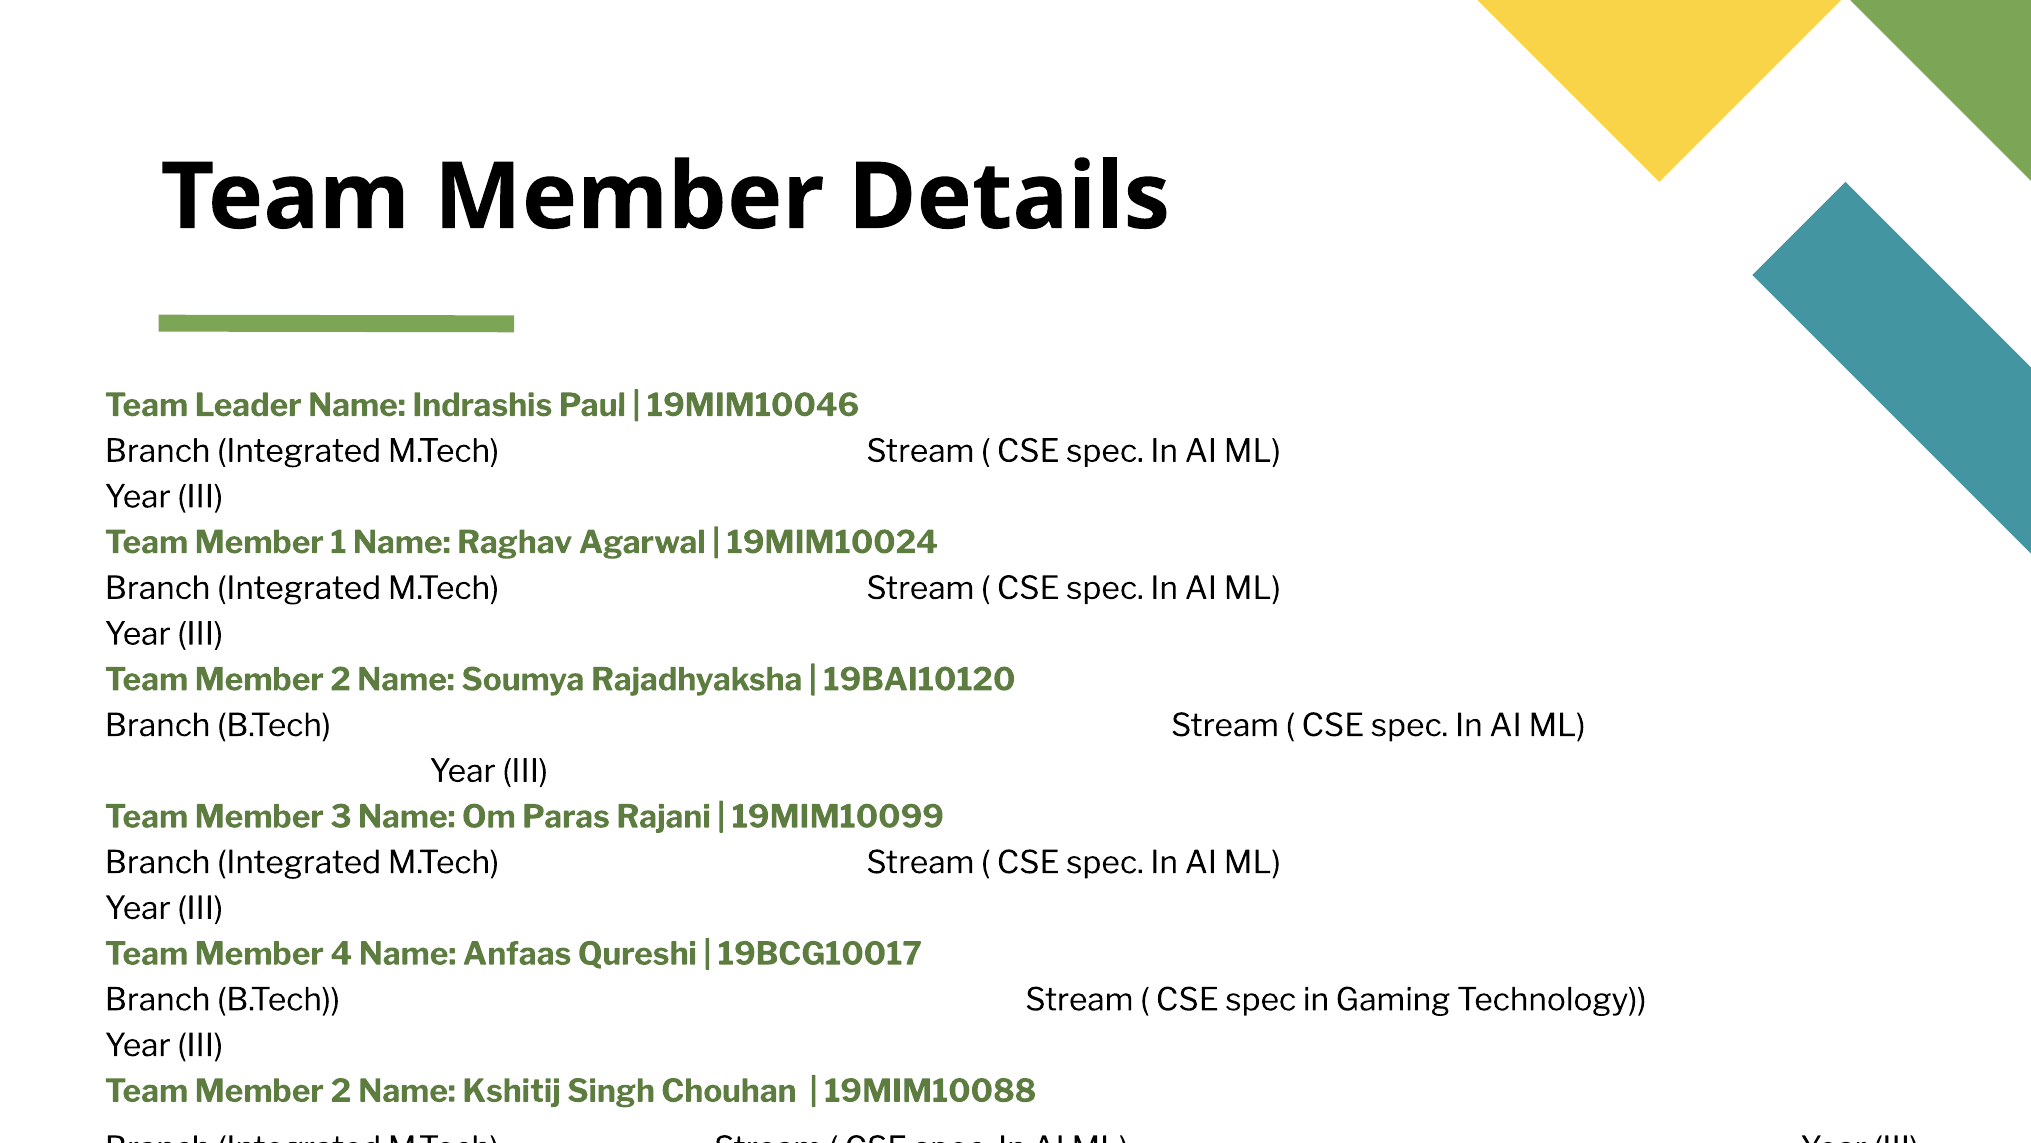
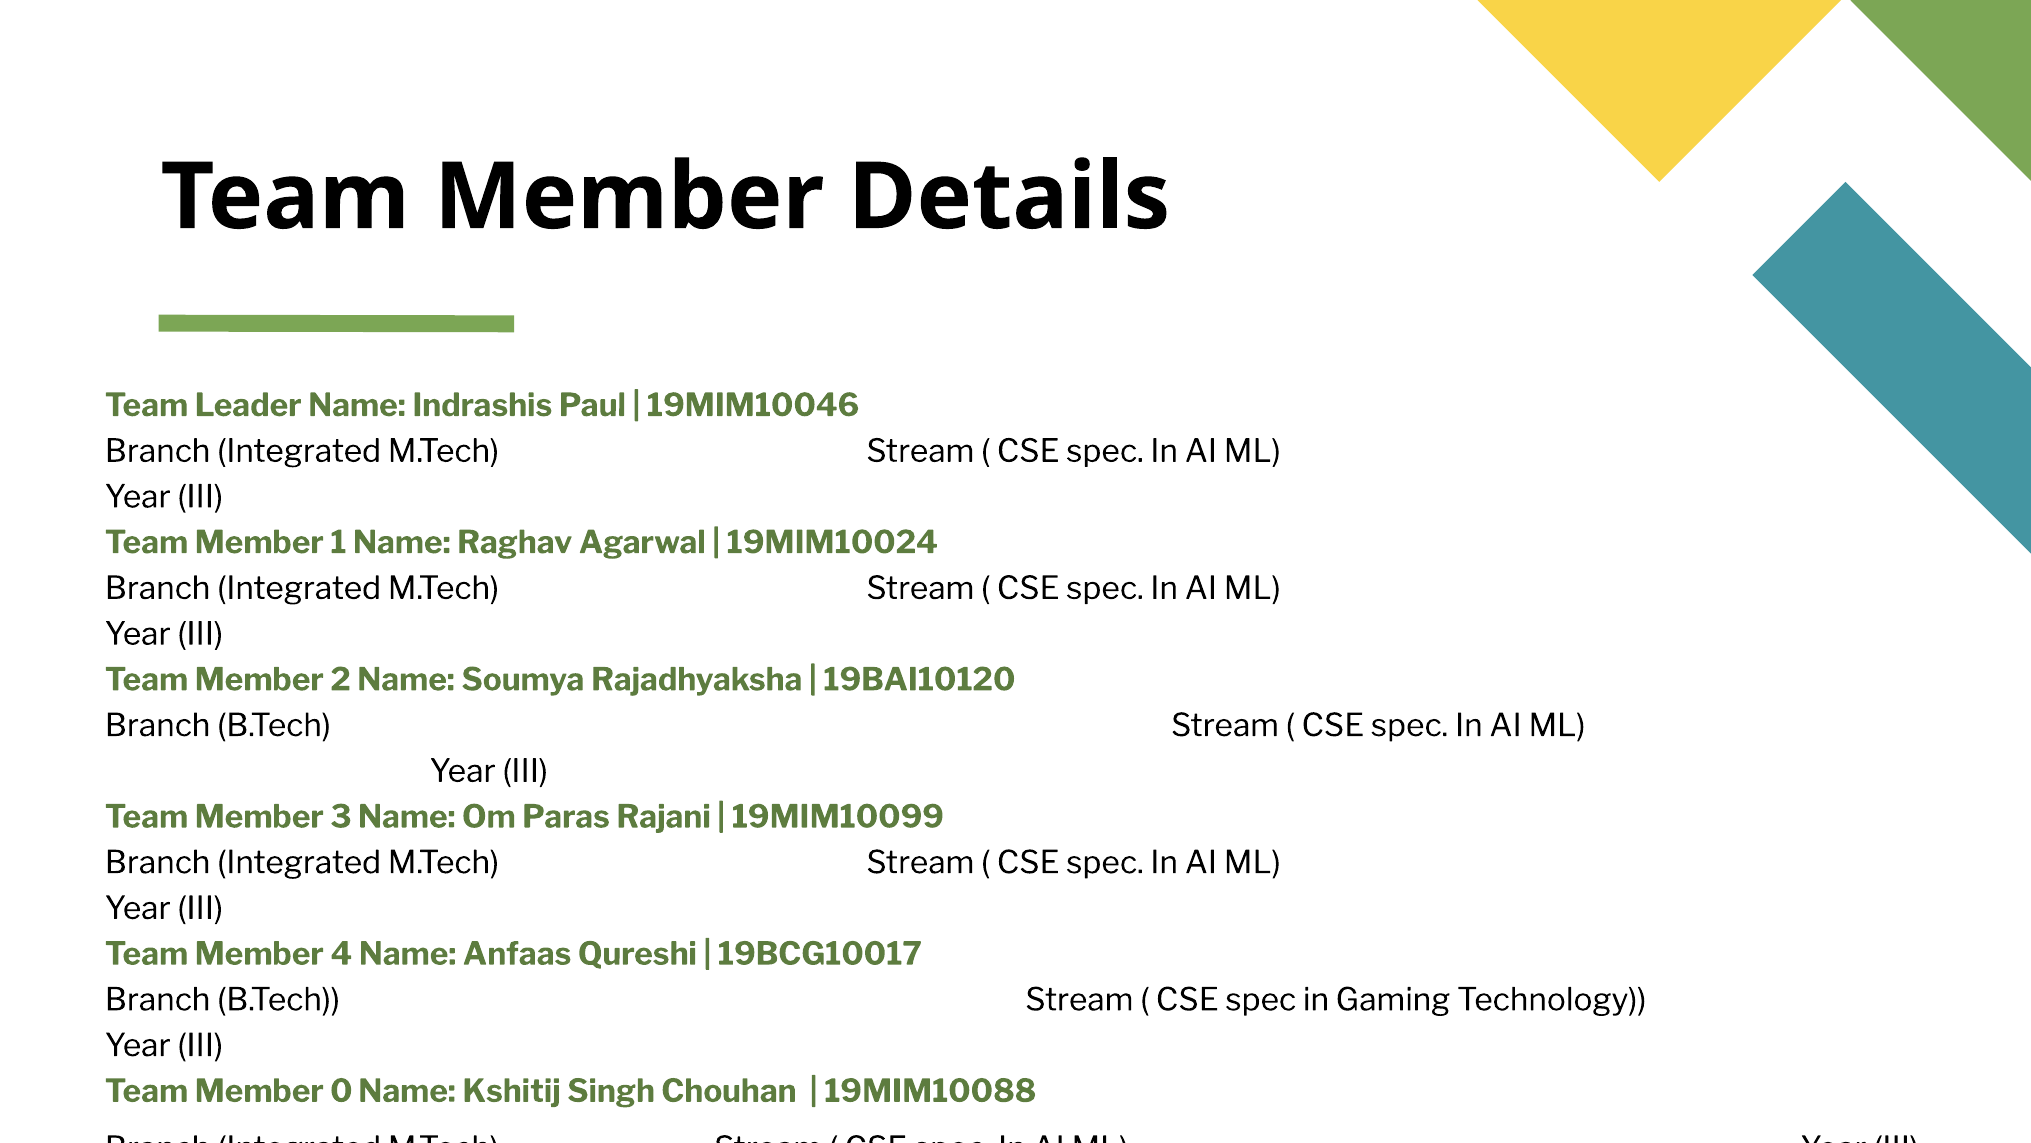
2 at (341, 1091): 2 -> 0
